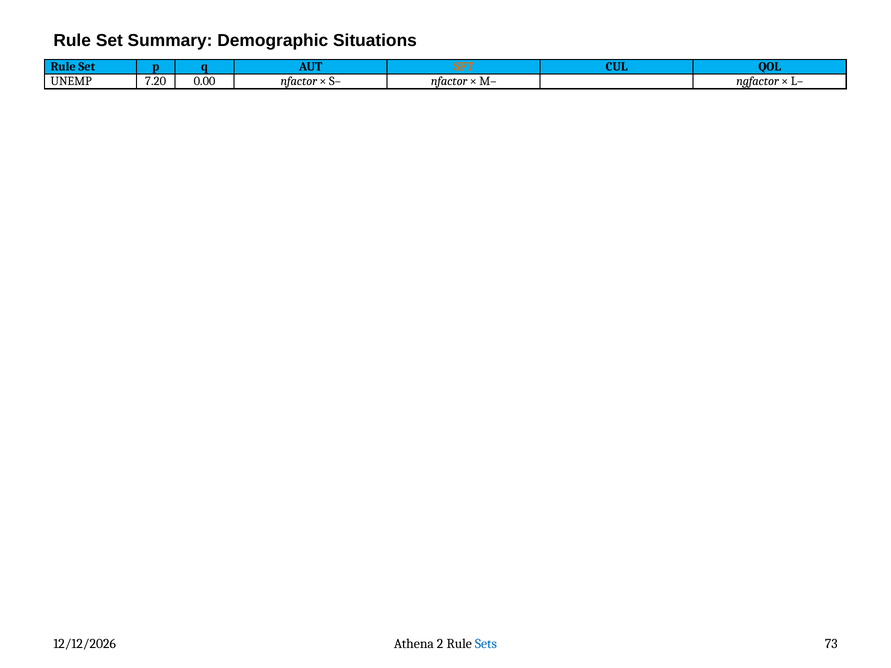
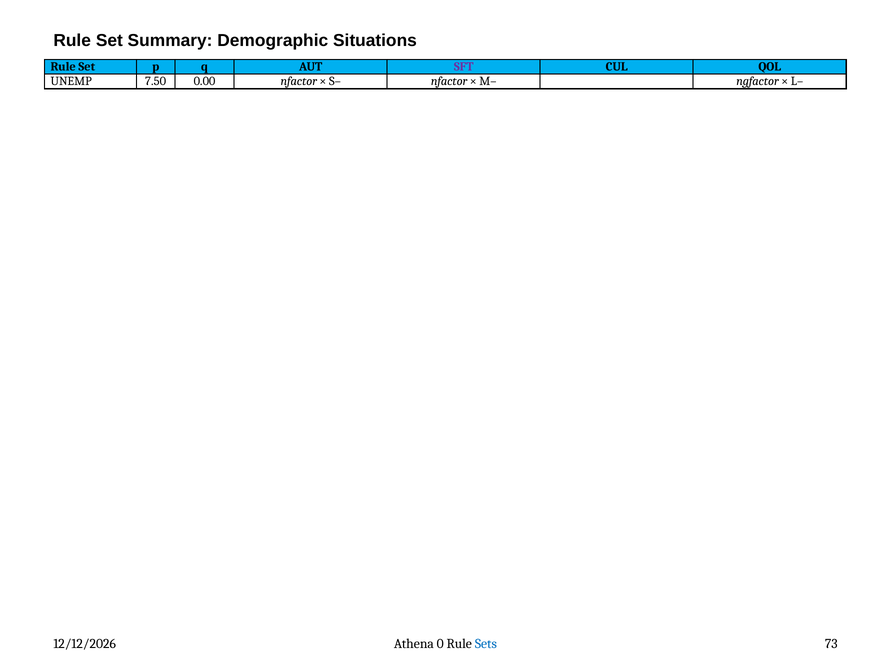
SFT colour: orange -> purple
7.20: 7.20 -> 7.50
2: 2 -> 0
